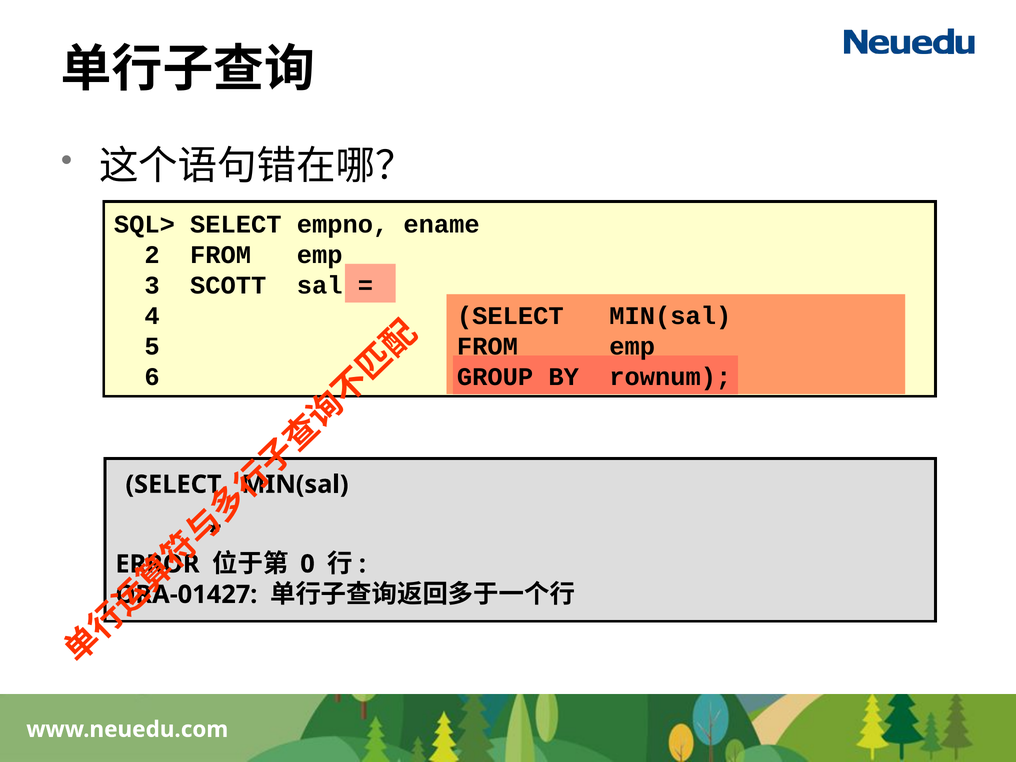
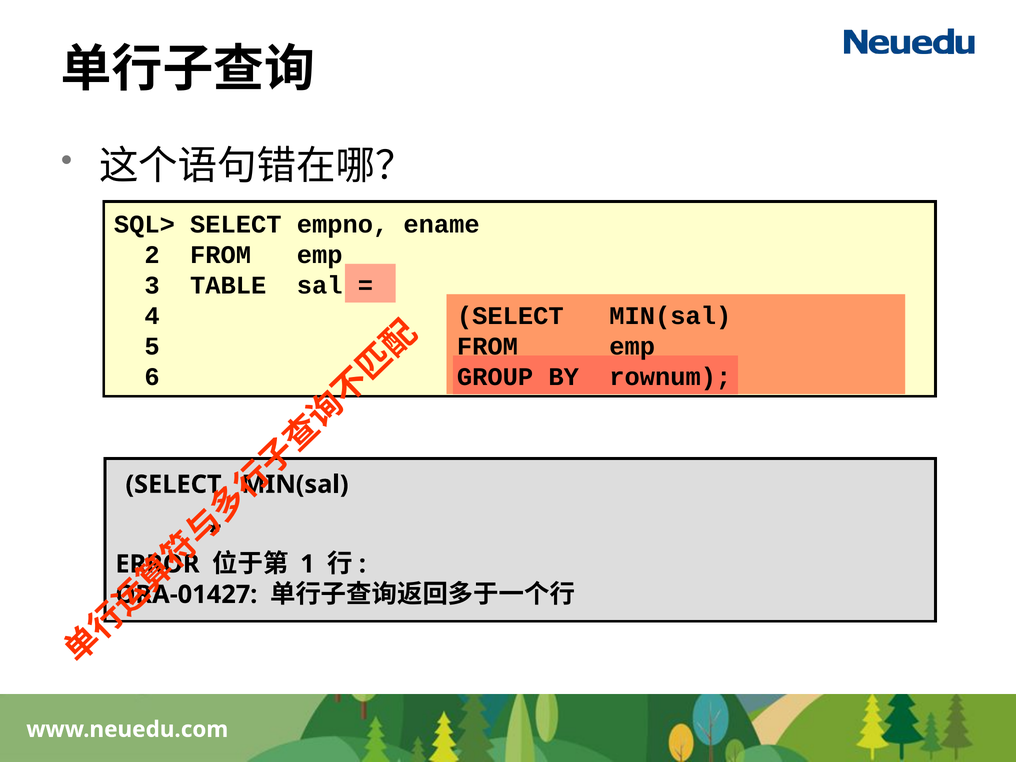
SCOTT: SCOTT -> TABLE
0: 0 -> 1
